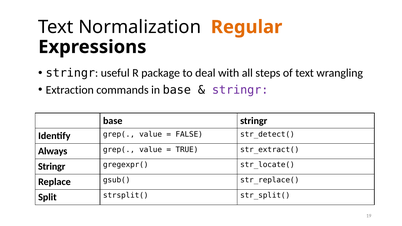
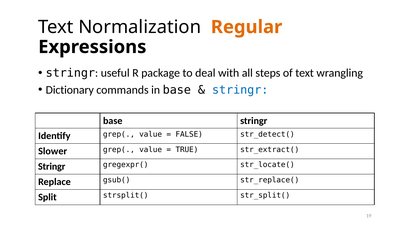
Extraction: Extraction -> Dictionary
stringr at (240, 90) colour: purple -> blue
Always: Always -> Slower
